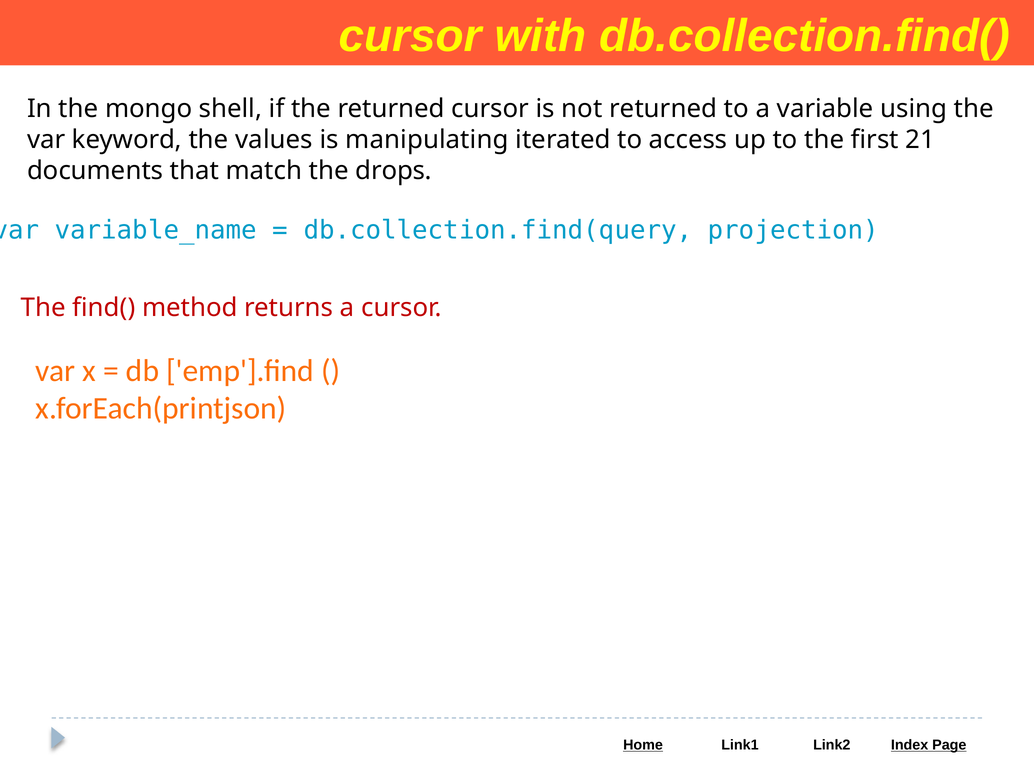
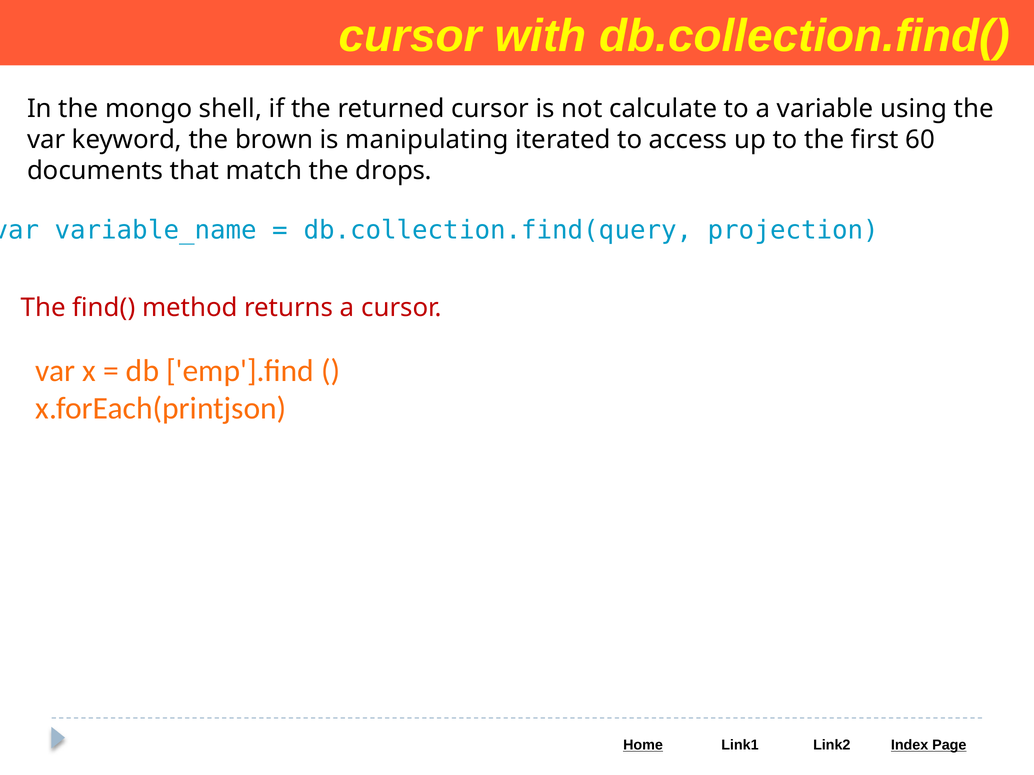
not returned: returned -> calculate
values: values -> brown
21: 21 -> 60
